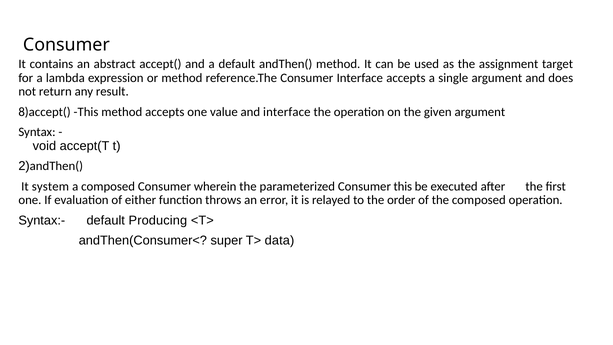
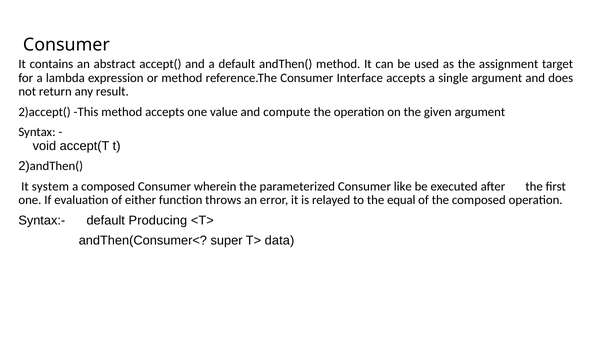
8)accept(: 8)accept( -> 2)accept(
and interface: interface -> compute
Consumer this: this -> like
order: order -> equal
